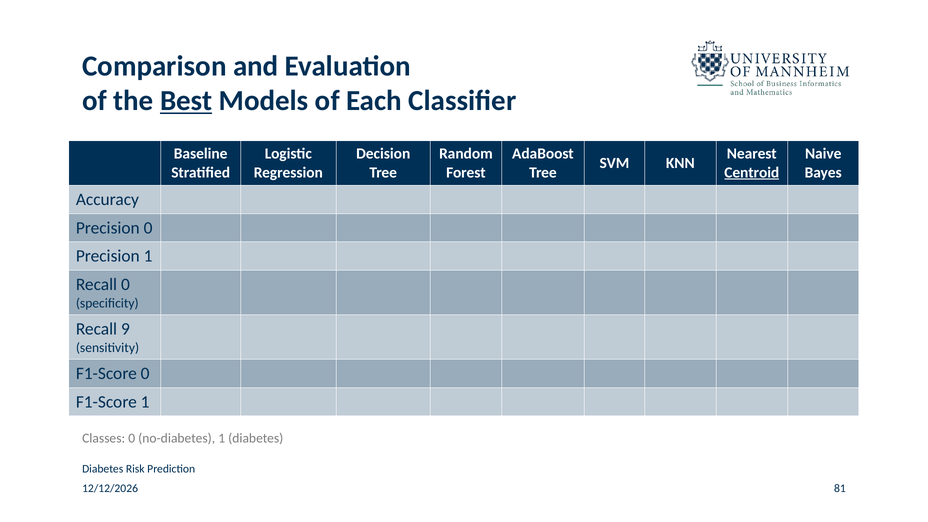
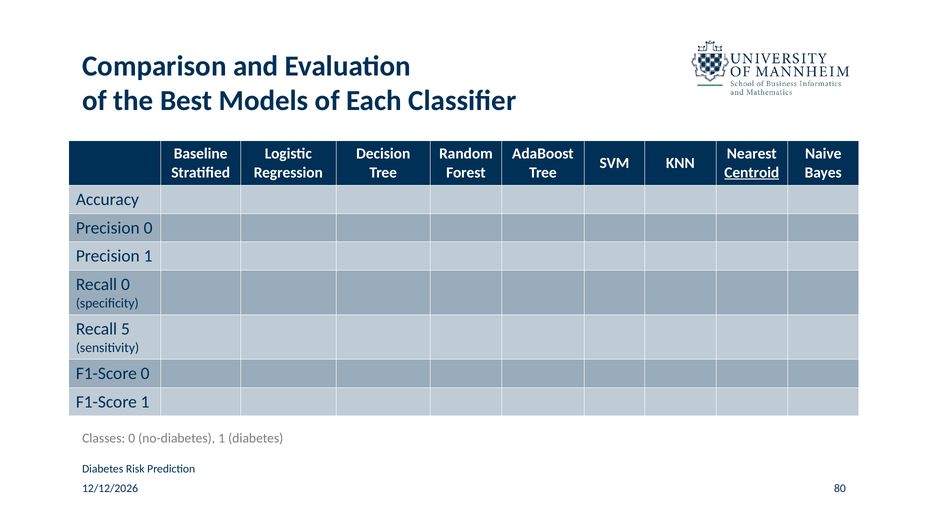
Best underline: present -> none
9: 9 -> 5
81: 81 -> 80
